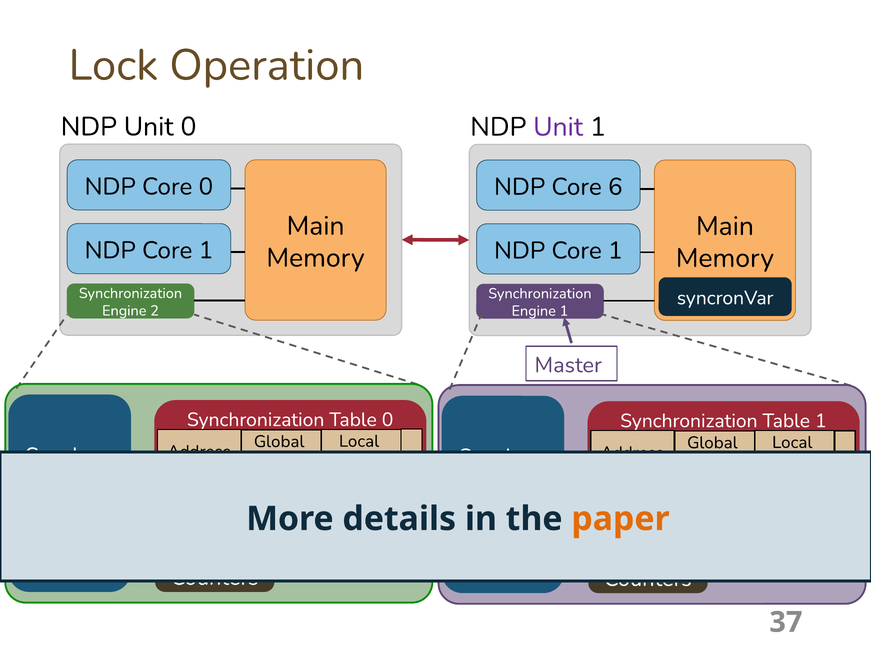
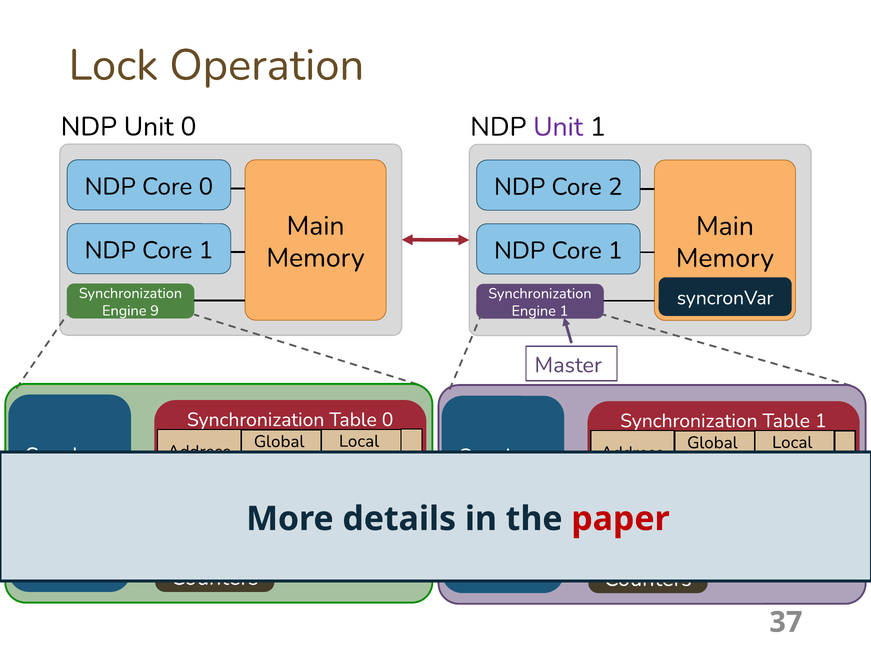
6: 6 -> 2
2: 2 -> 9
paper colour: orange -> red
